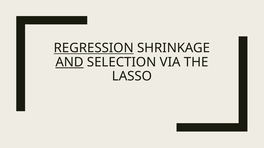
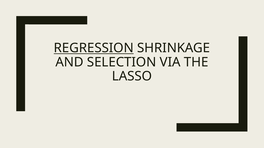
AND underline: present -> none
